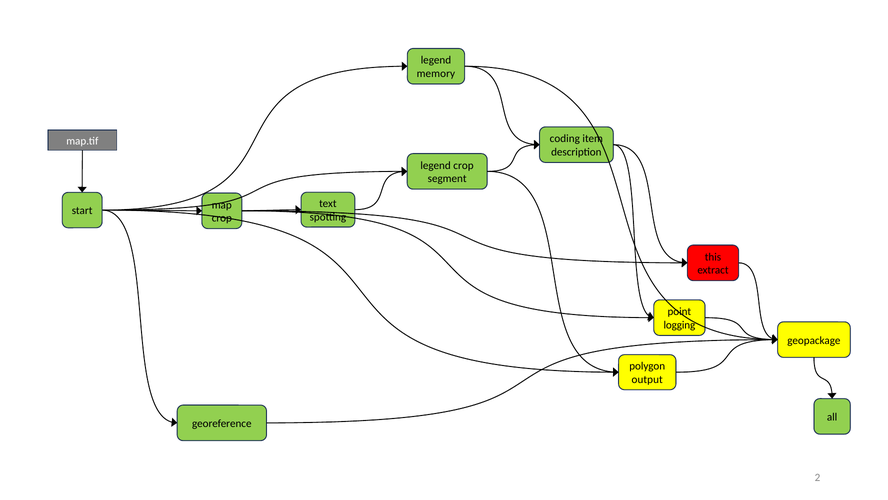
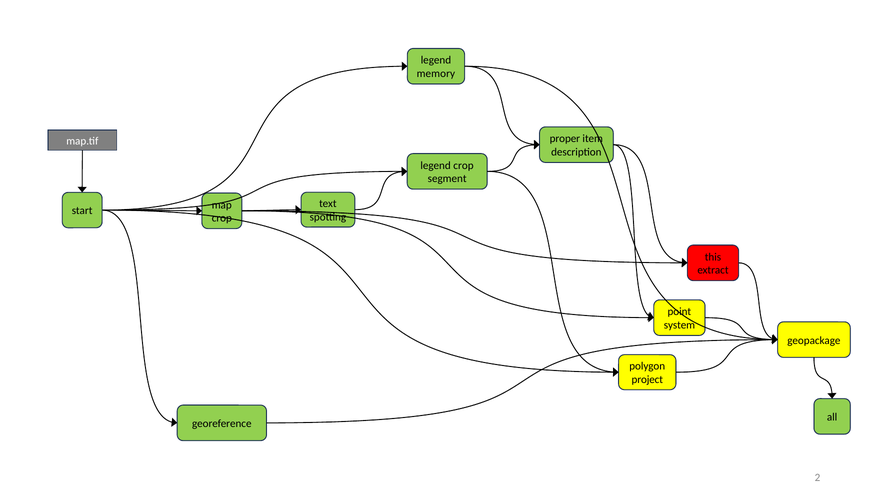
coding: coding -> proper
logging: logging -> system
output: output -> project
